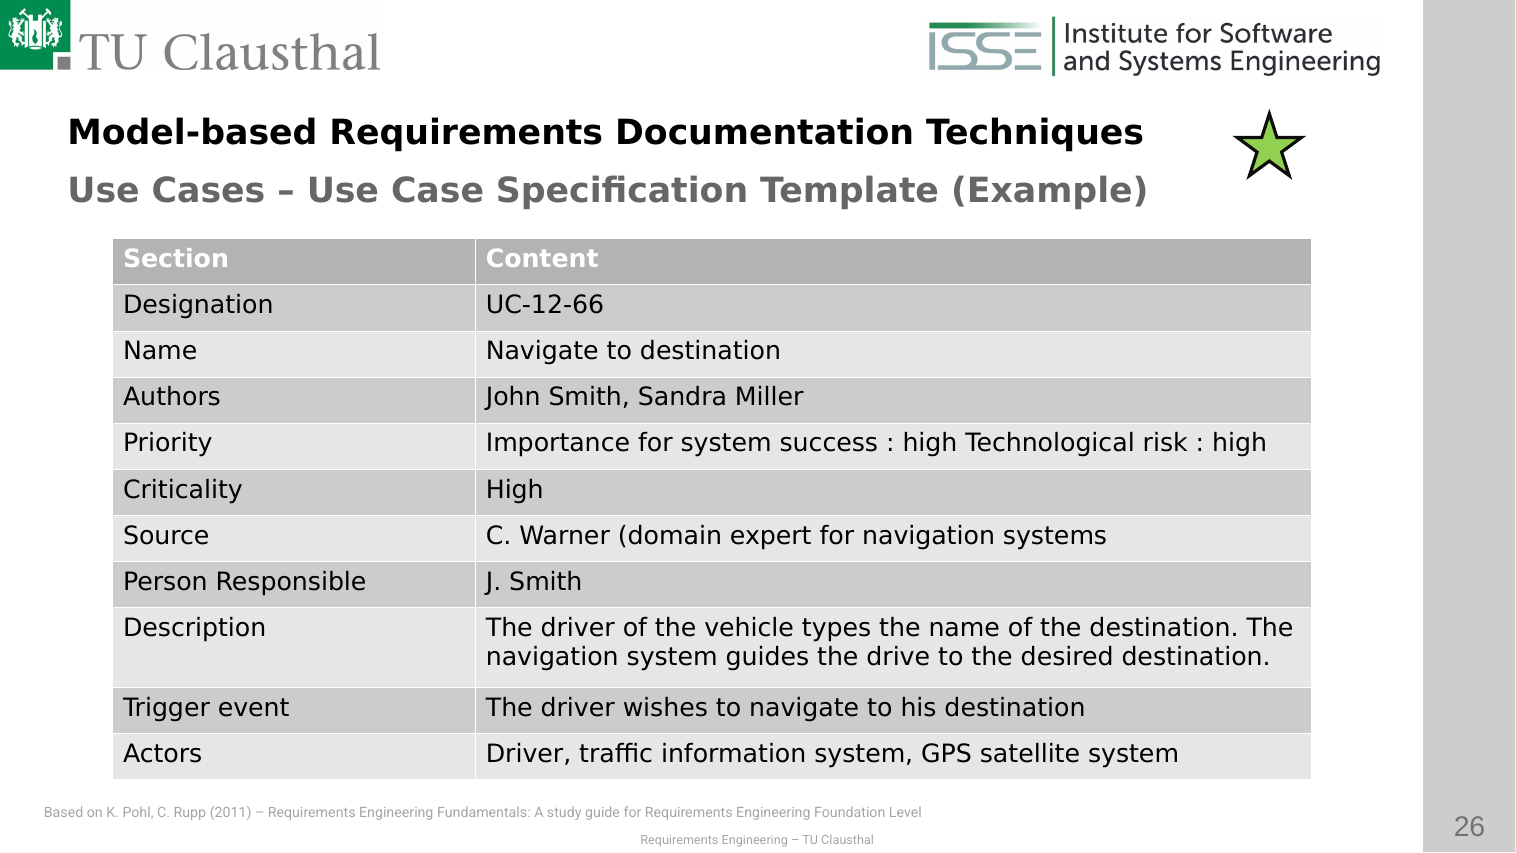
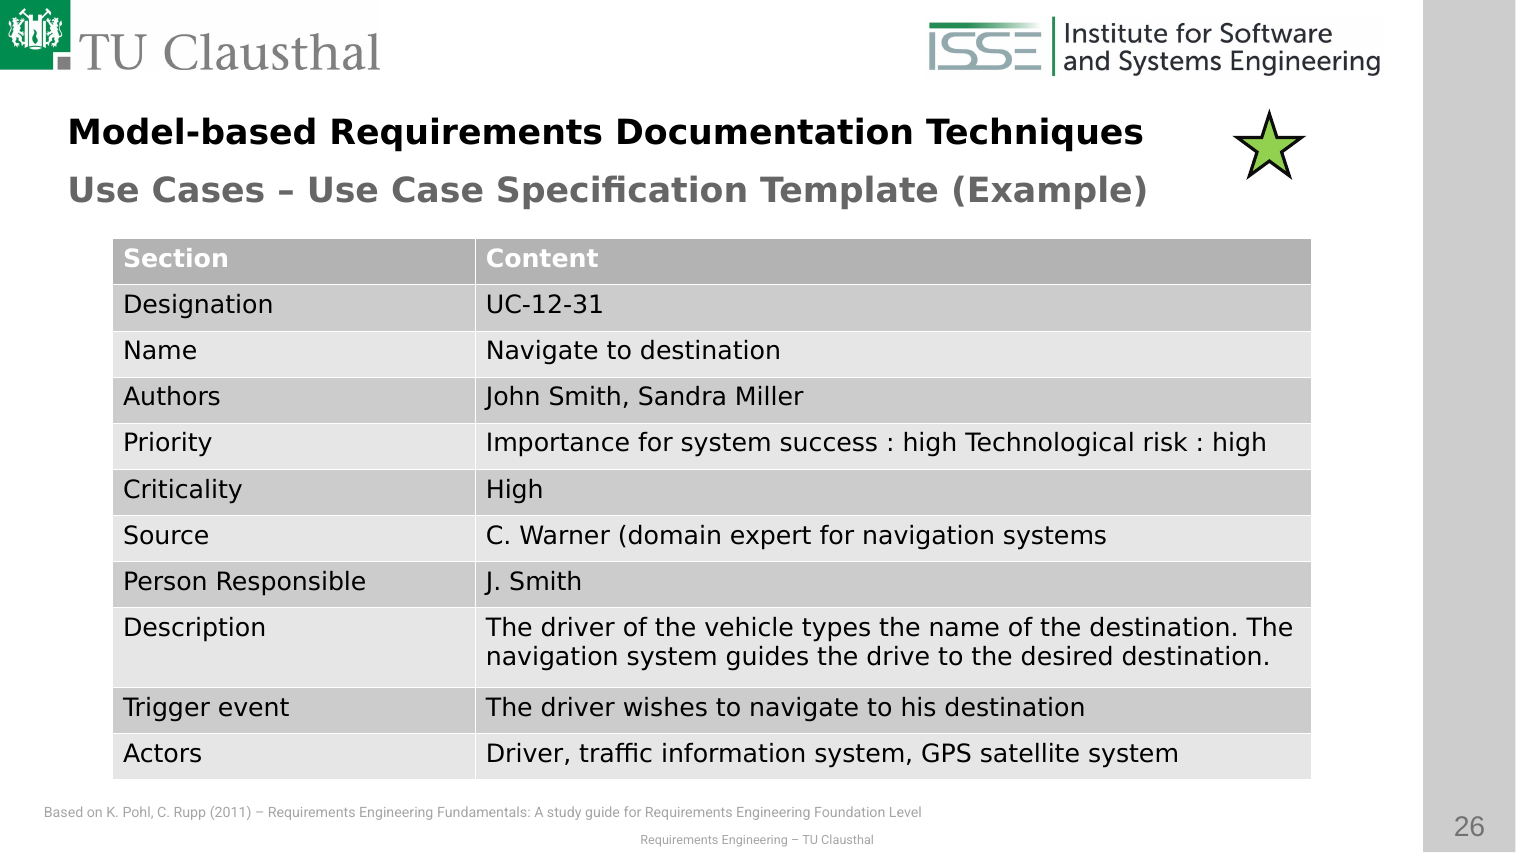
UC-12-66: UC-12-66 -> UC-12-31
